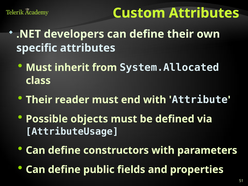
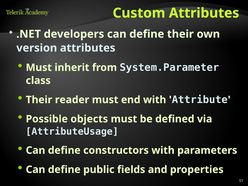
specific: specific -> version
System.Allocated: System.Allocated -> System.Parameter
